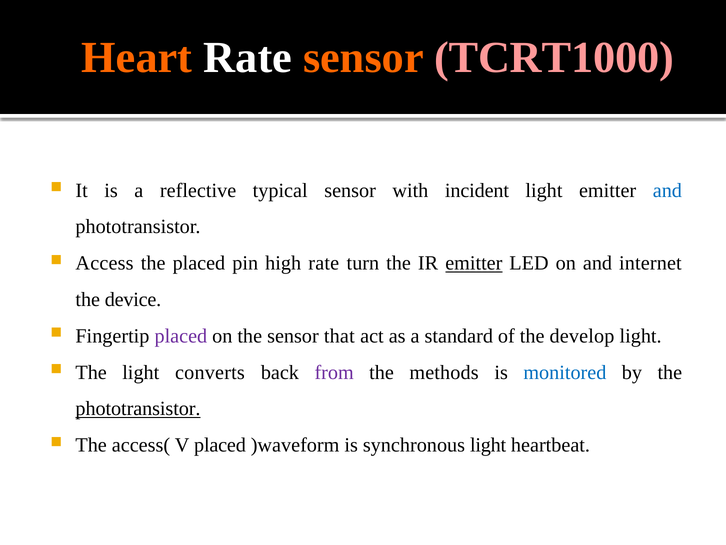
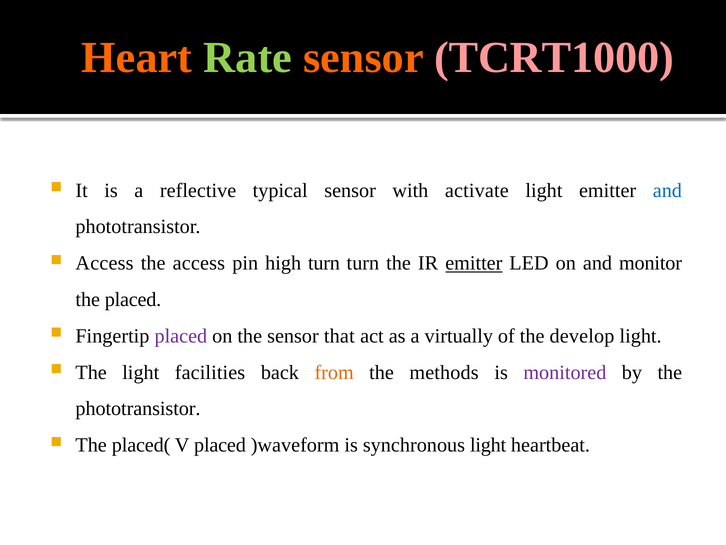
Rate at (248, 58) colour: white -> light green
incident: incident -> activate
the placed: placed -> access
high rate: rate -> turn
internet: internet -> monitor
the device: device -> placed
standard: standard -> virtually
converts: converts -> facilities
from colour: purple -> orange
monitored colour: blue -> purple
phototransistor at (138, 408) underline: present -> none
access(: access( -> placed(
